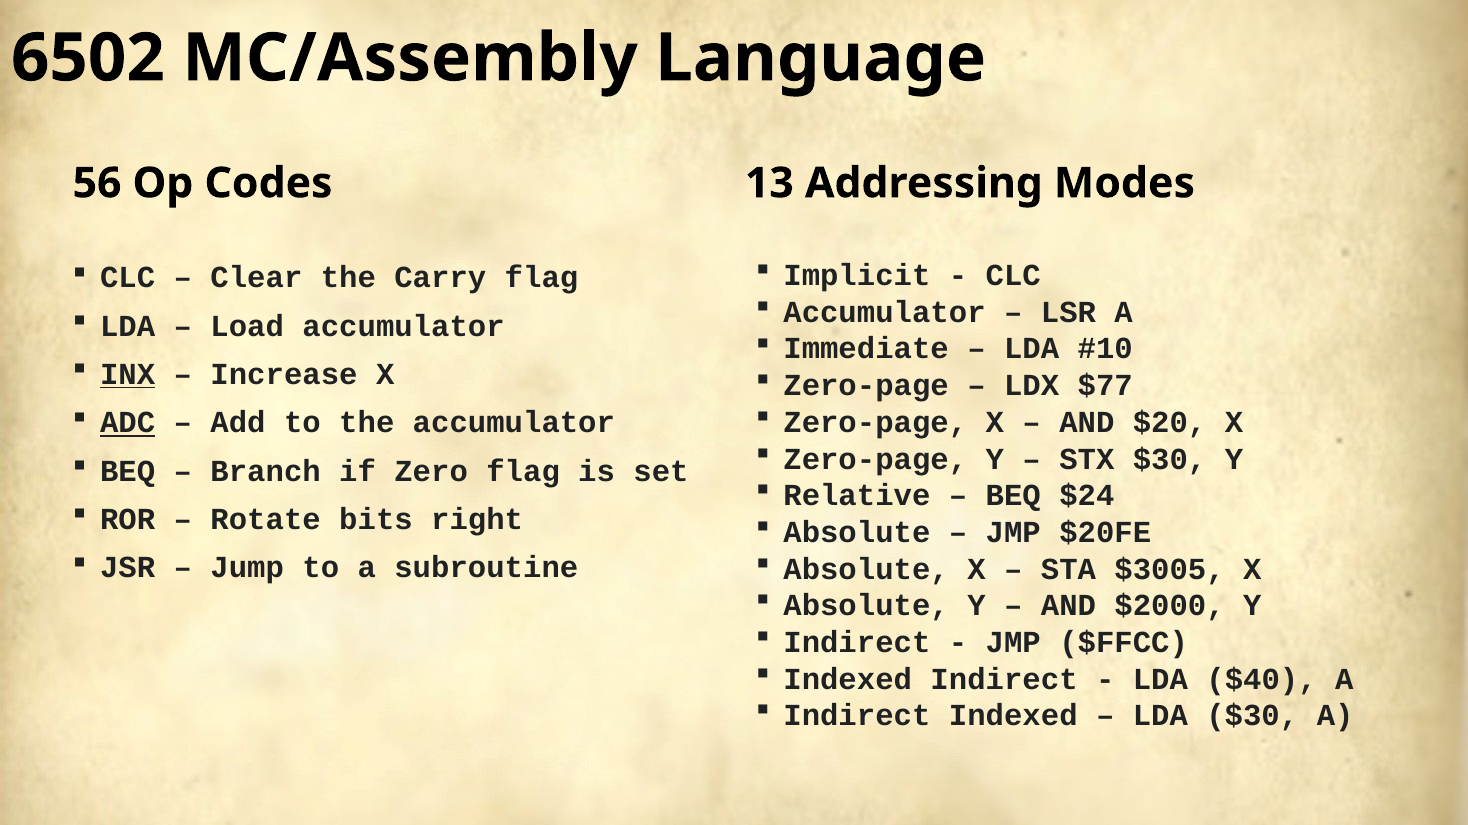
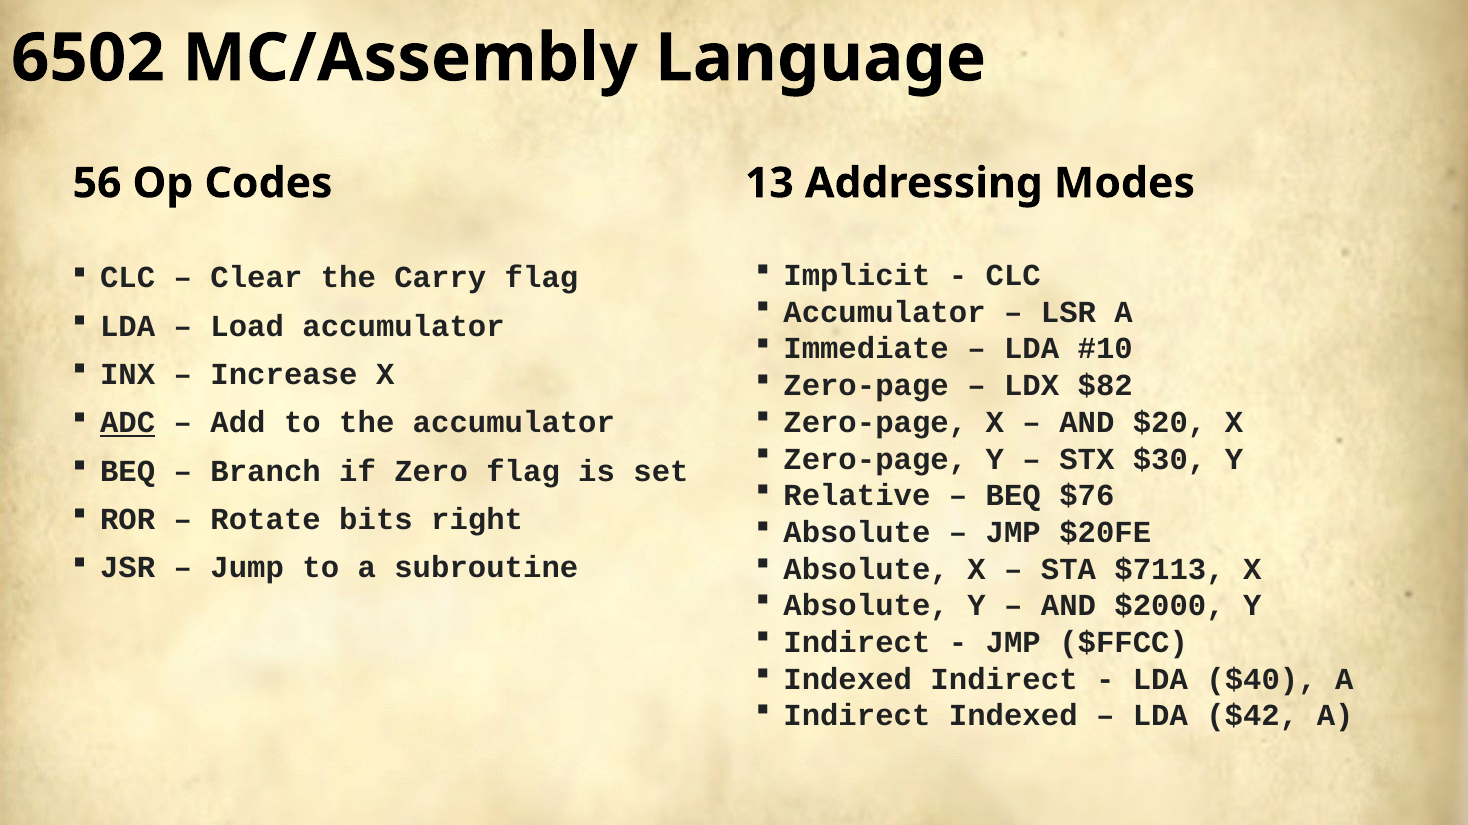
INX underline: present -> none
$77: $77 -> $82
$24: $24 -> $76
$3005: $3005 -> $7113
LDA $30: $30 -> $42
